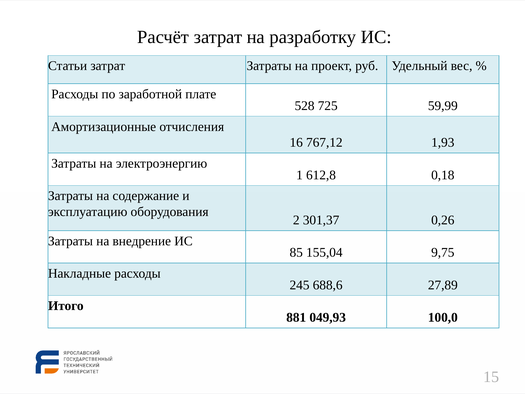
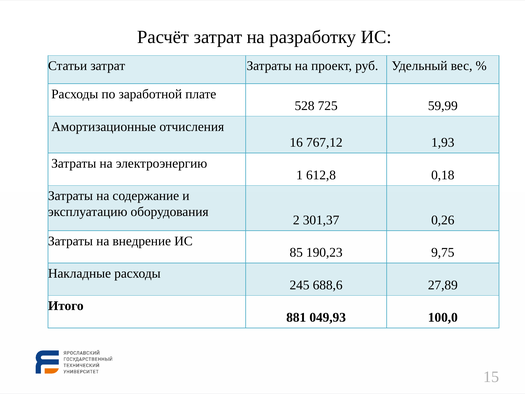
155,04: 155,04 -> 190,23
